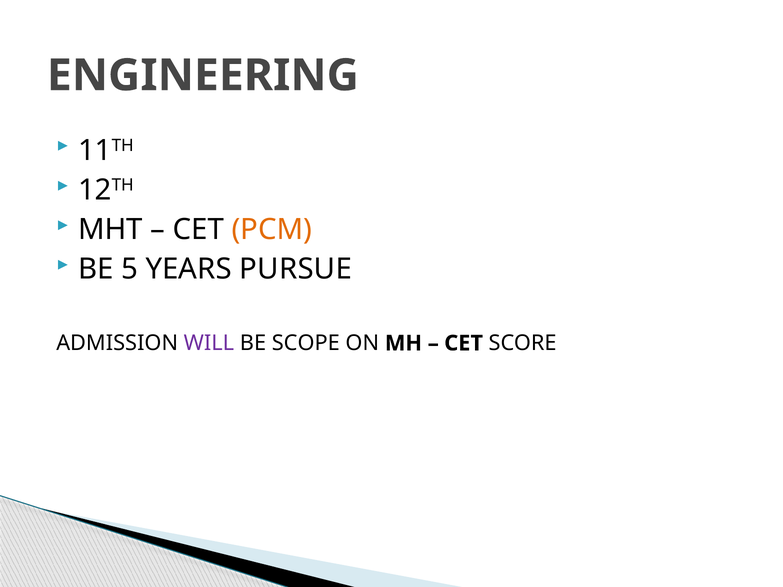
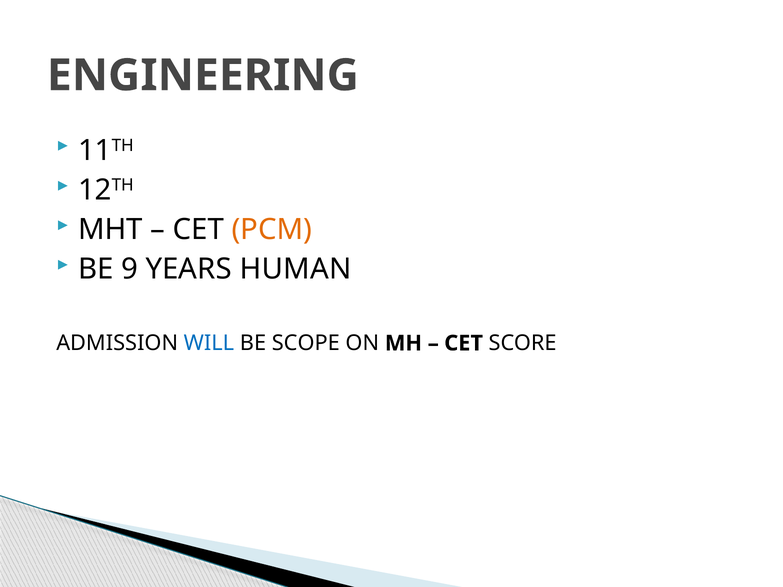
5: 5 -> 9
PURSUE: PURSUE -> HUMAN
WILL colour: purple -> blue
